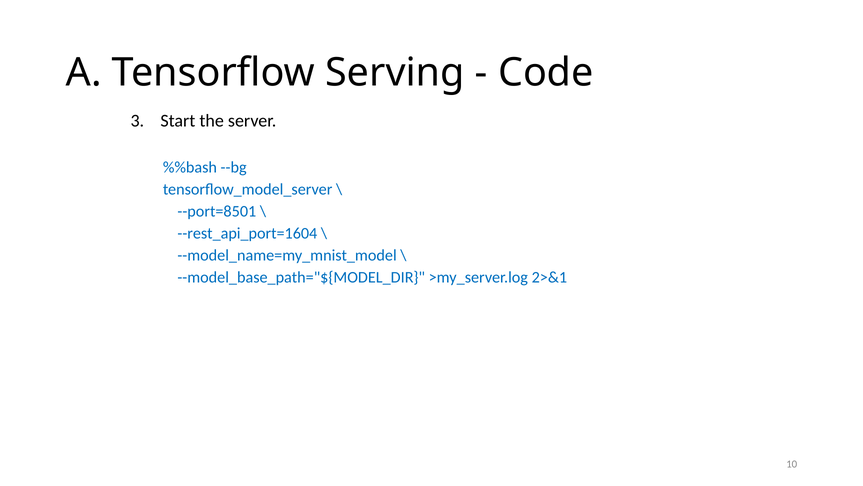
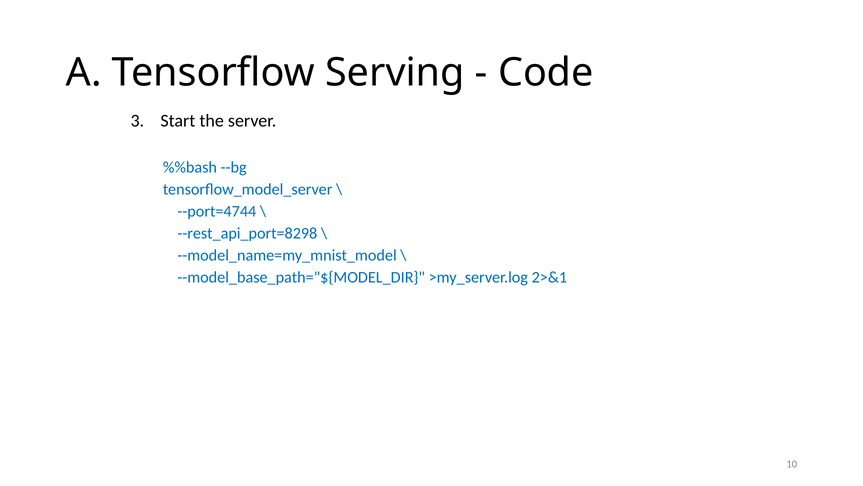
--port=8501: --port=8501 -> --port=4744
--rest_api_port=1604: --rest_api_port=1604 -> --rest_api_port=8298
